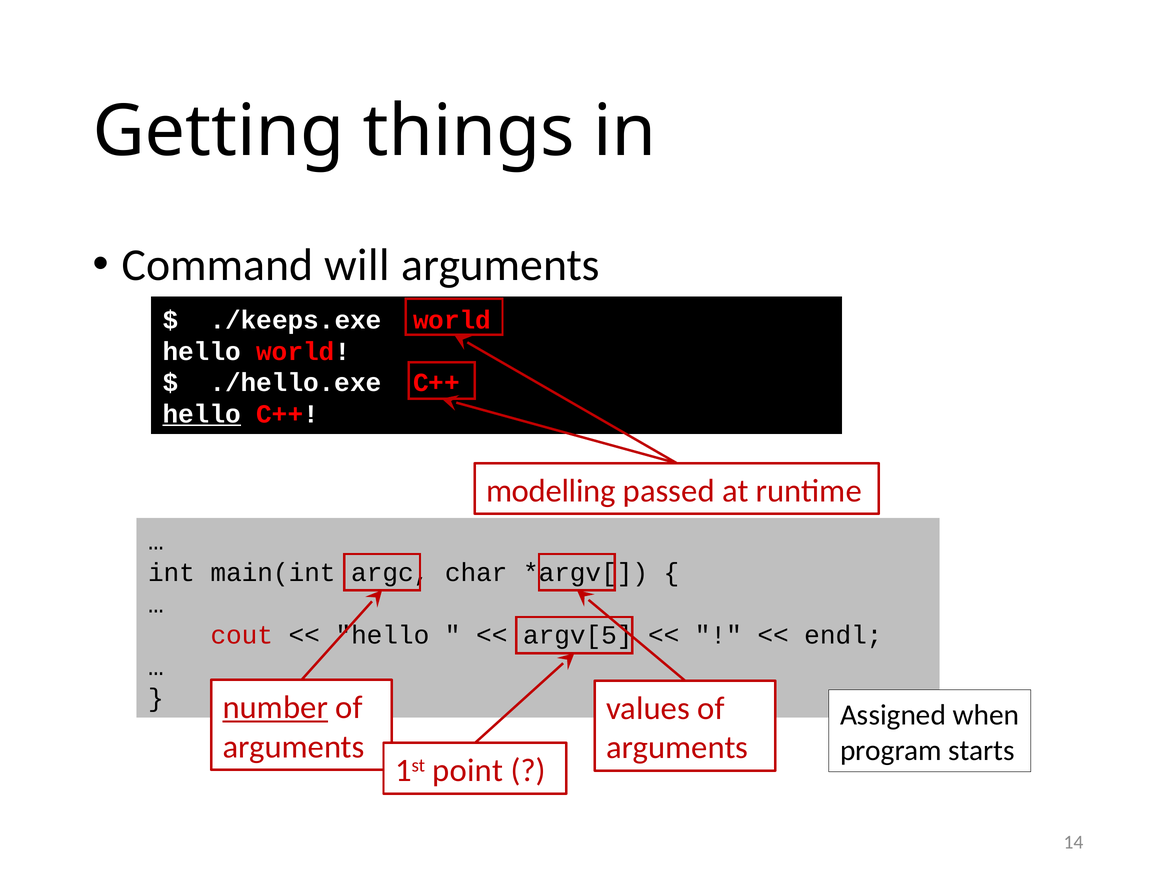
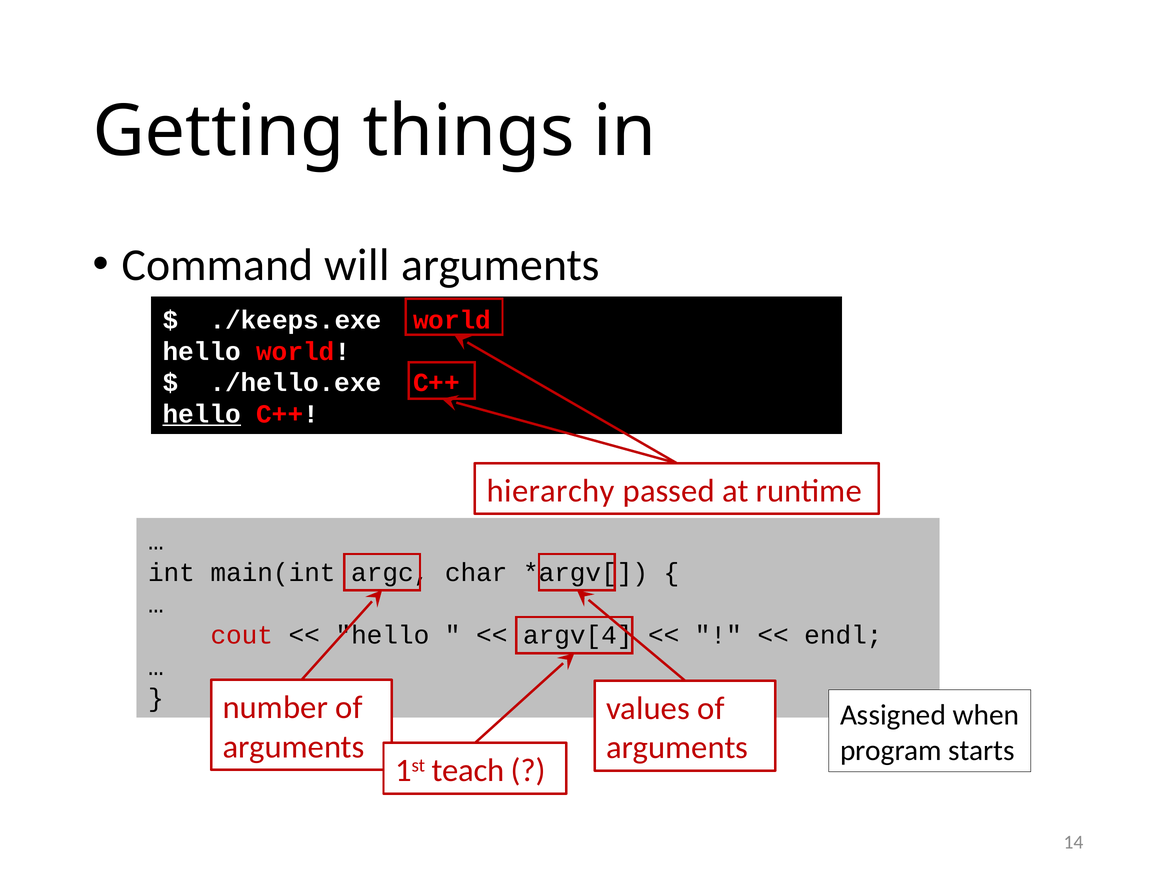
modelling: modelling -> hierarchy
argv[5: argv[5 -> argv[4
number underline: present -> none
point: point -> teach
